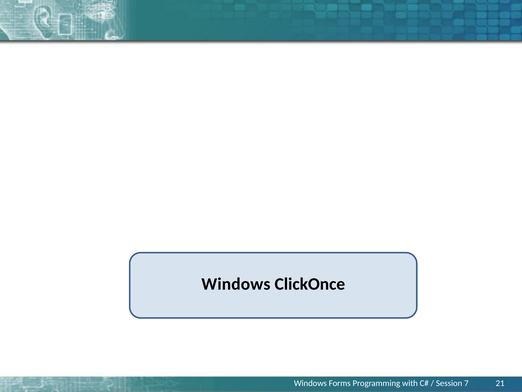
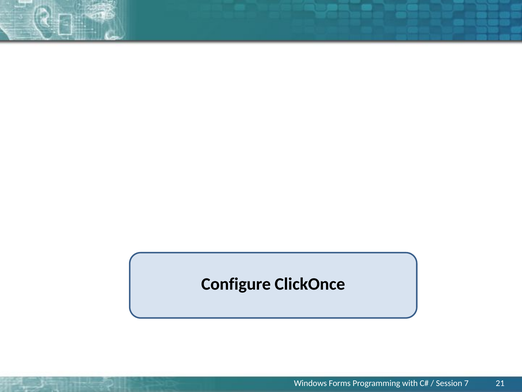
Windows at (236, 284): Windows -> Configure
